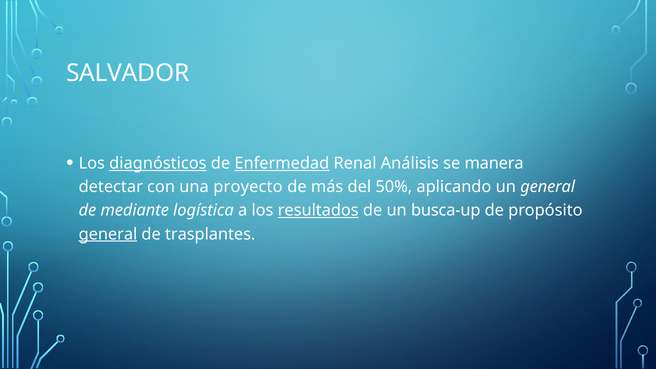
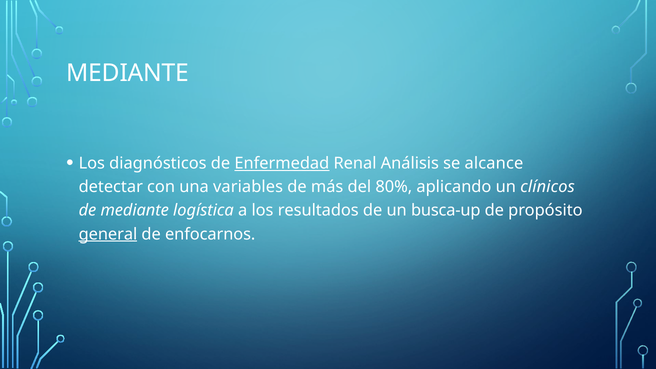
SALVADOR at (128, 73): SALVADOR -> MEDIANTE
diagnósticos underline: present -> none
manera: manera -> alcance
proyecto: proyecto -> variables
50%: 50% -> 80%
un general: general -> clínicos
resultados underline: present -> none
trasplantes: trasplantes -> enfocarnos
